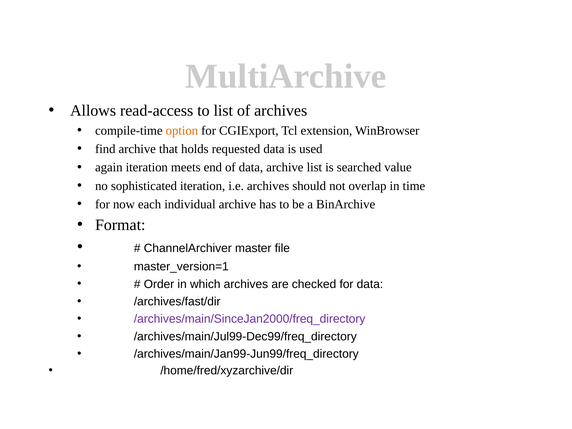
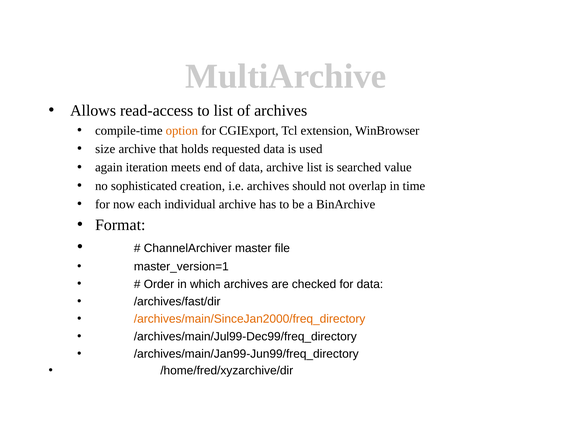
find: find -> size
sophisticated iteration: iteration -> creation
/archives/main/SinceJan2000/freq_directory colour: purple -> orange
